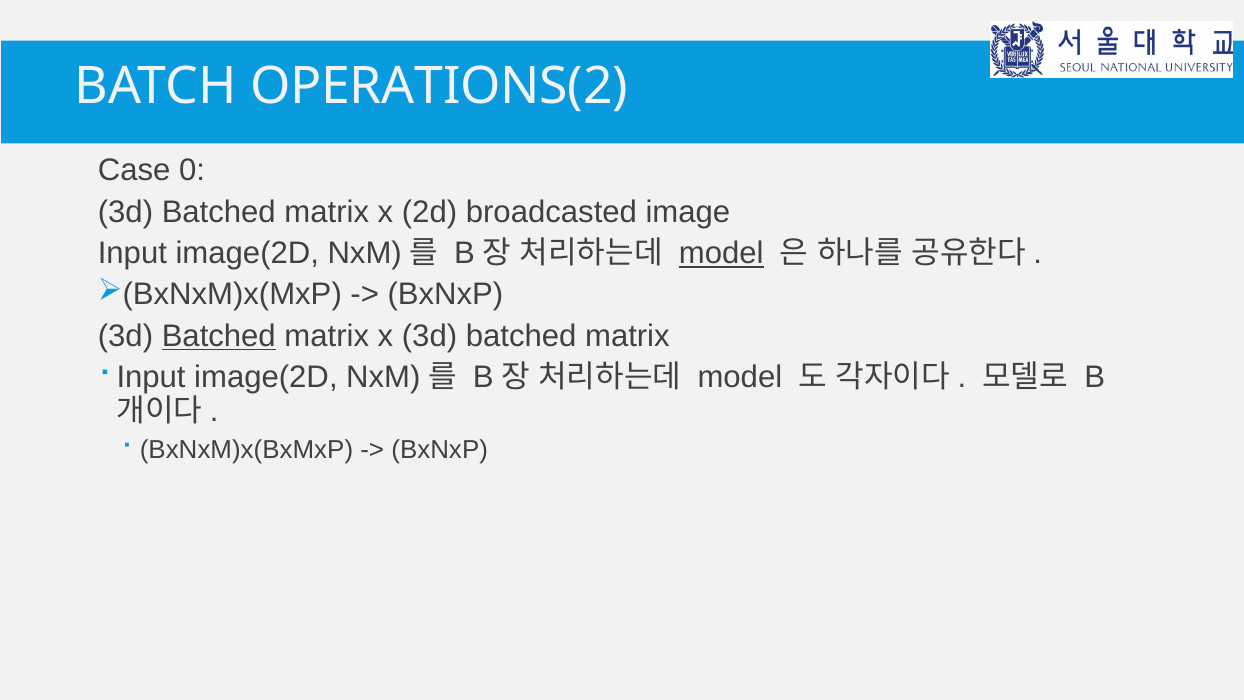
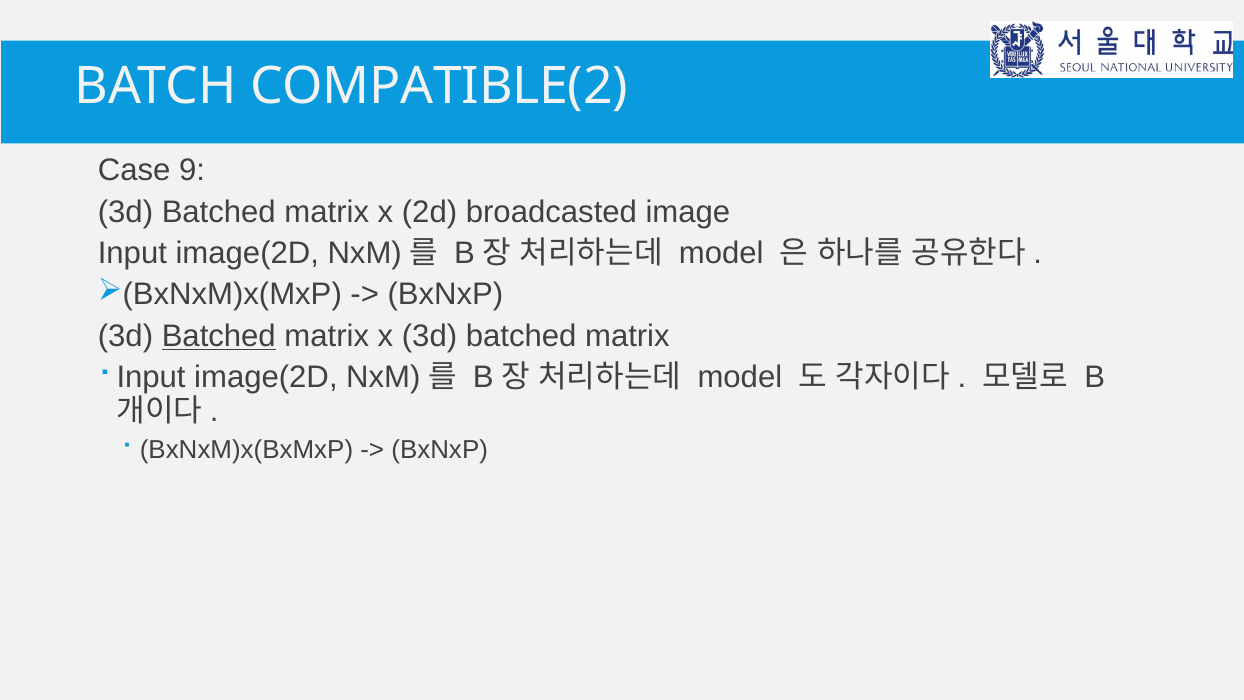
OPERATIONS(2: OPERATIONS(2 -> COMPATIBLE(2
0: 0 -> 9
model at (721, 253) underline: present -> none
